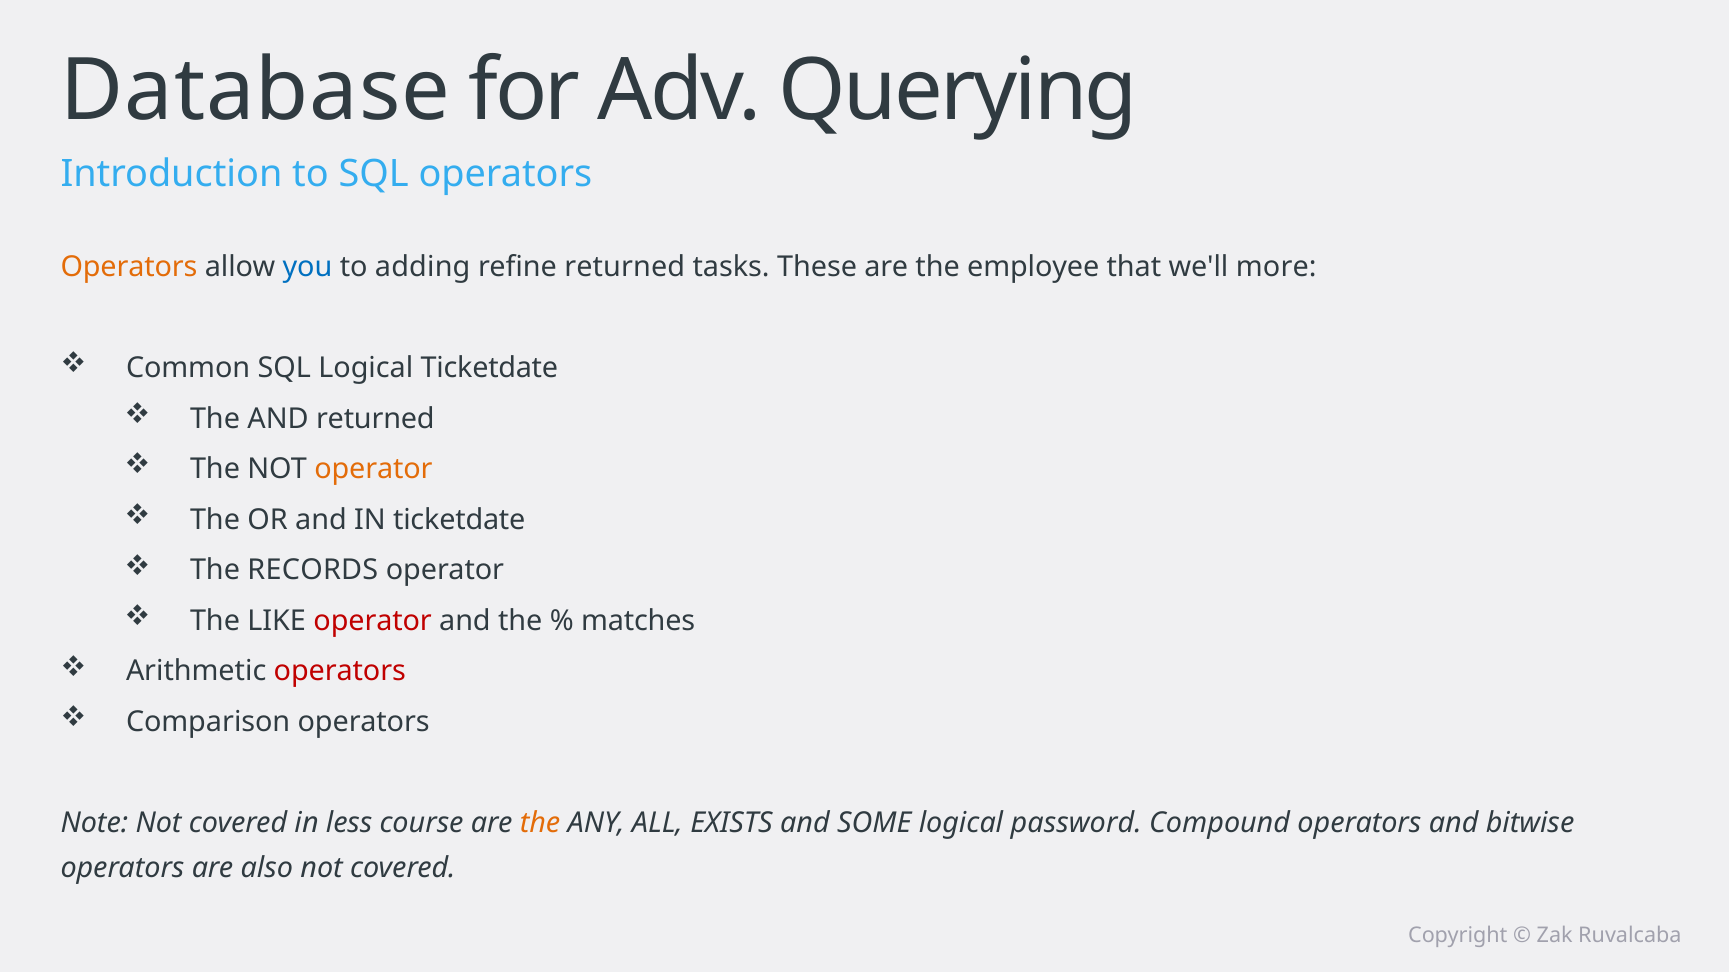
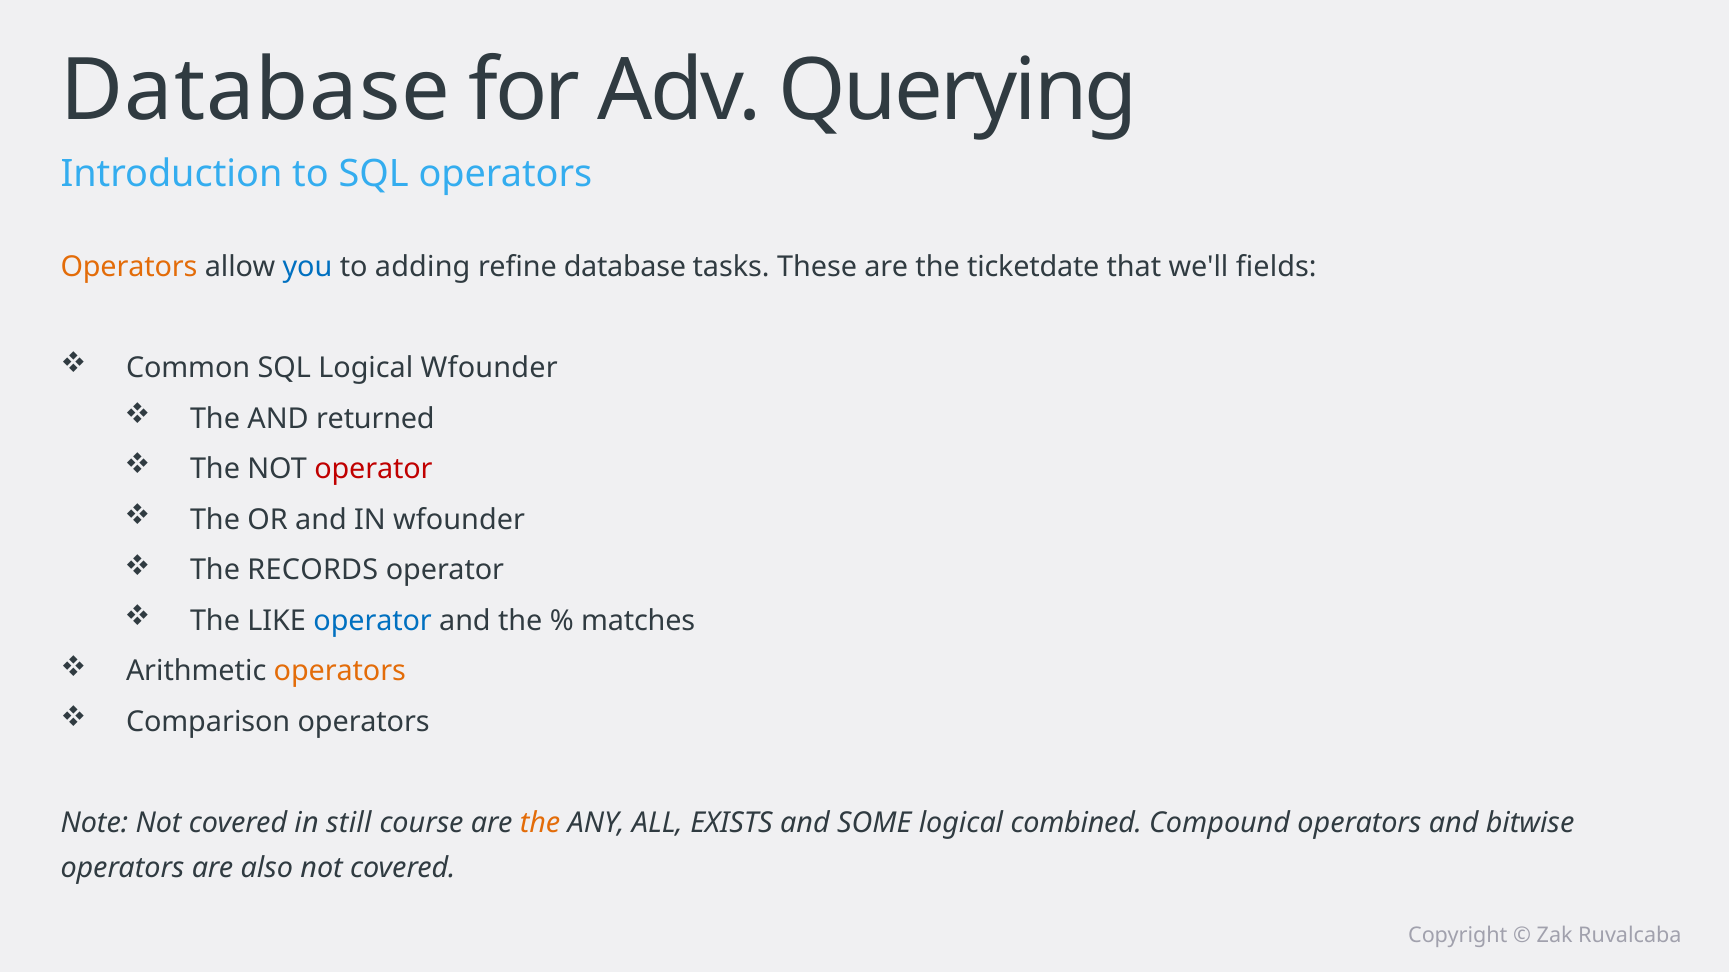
refine returned: returned -> database
employee: employee -> ticketdate
more: more -> fields
Logical Ticketdate: Ticketdate -> Wfounder
operator at (373, 469) colour: orange -> red
IN ticketdate: ticketdate -> wfounder
operator at (373, 621) colour: red -> blue
operators at (340, 672) colour: red -> orange
less: less -> still
password: password -> combined
